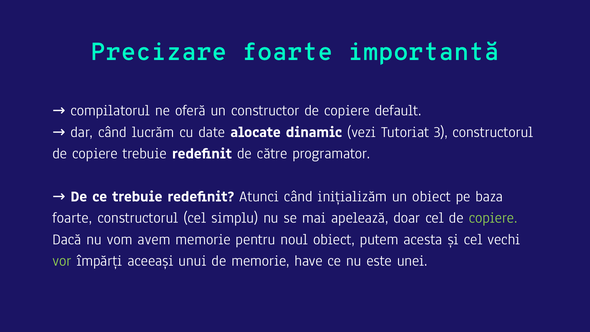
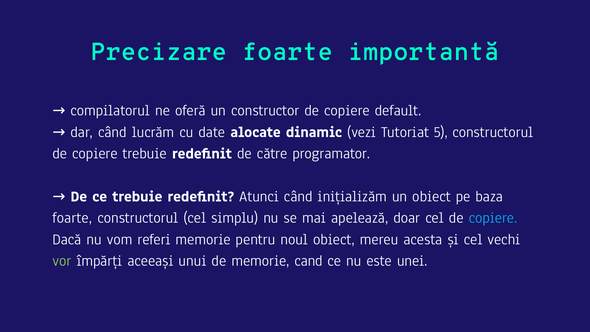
3: 3 -> 5
copiere at (493, 218) colour: light green -> light blue
avem: avem -> referi
putem: putem -> mereu
have: have -> cand
